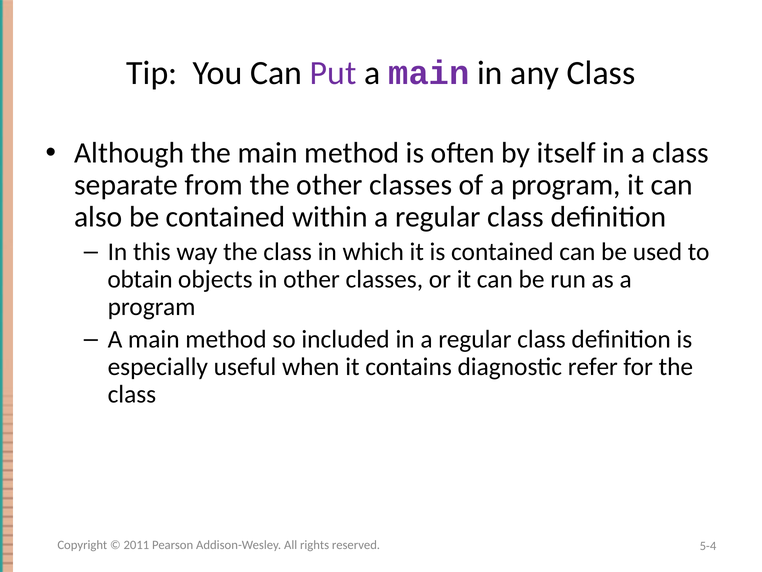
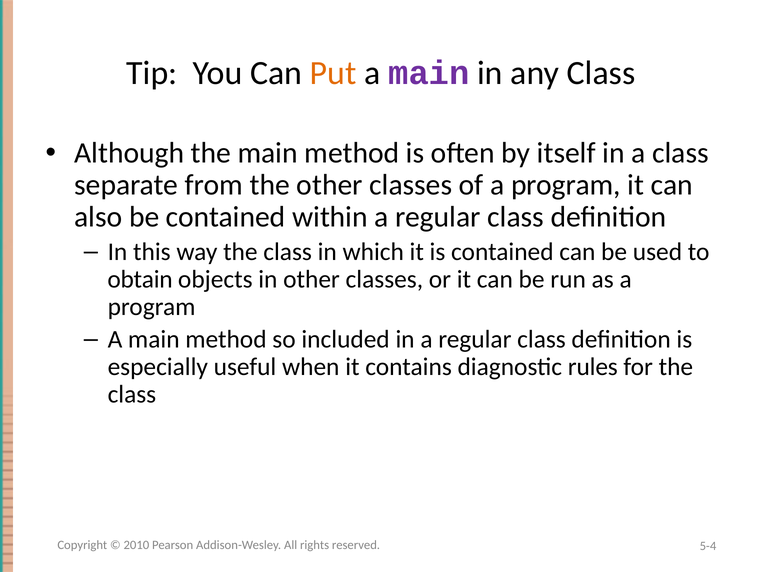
Put colour: purple -> orange
refer: refer -> rules
2011: 2011 -> 2010
